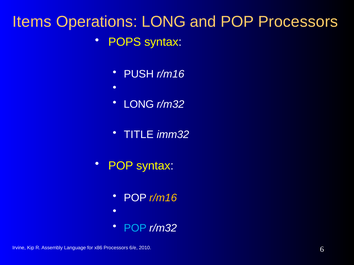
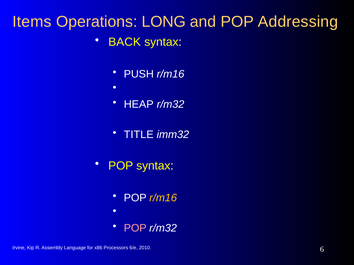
POP Processors: Processors -> Addressing
POPS: POPS -> BACK
LONG at (139, 105): LONG -> HEAP
POP at (135, 228) colour: light blue -> pink
